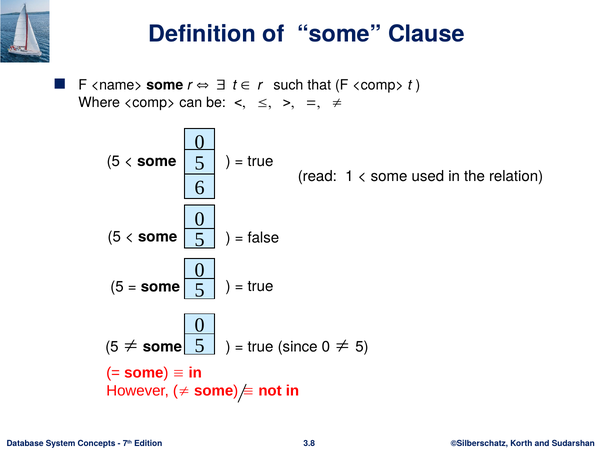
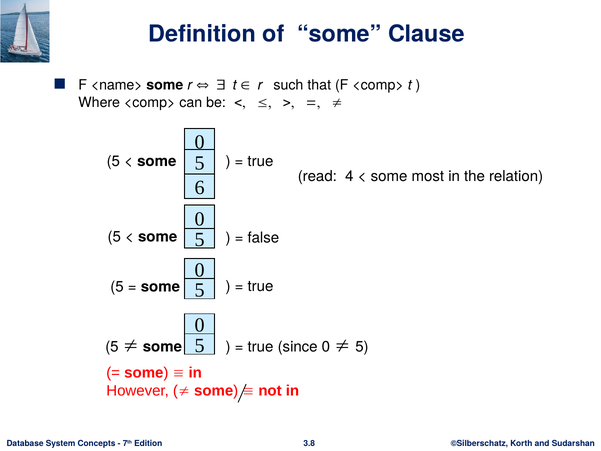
1: 1 -> 4
used: used -> most
